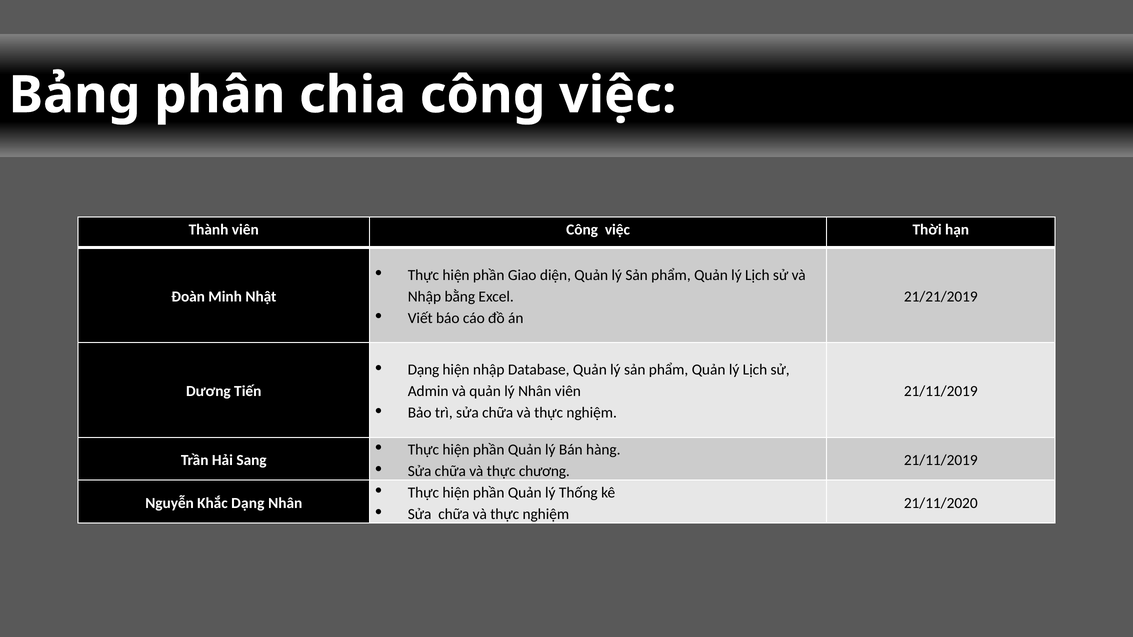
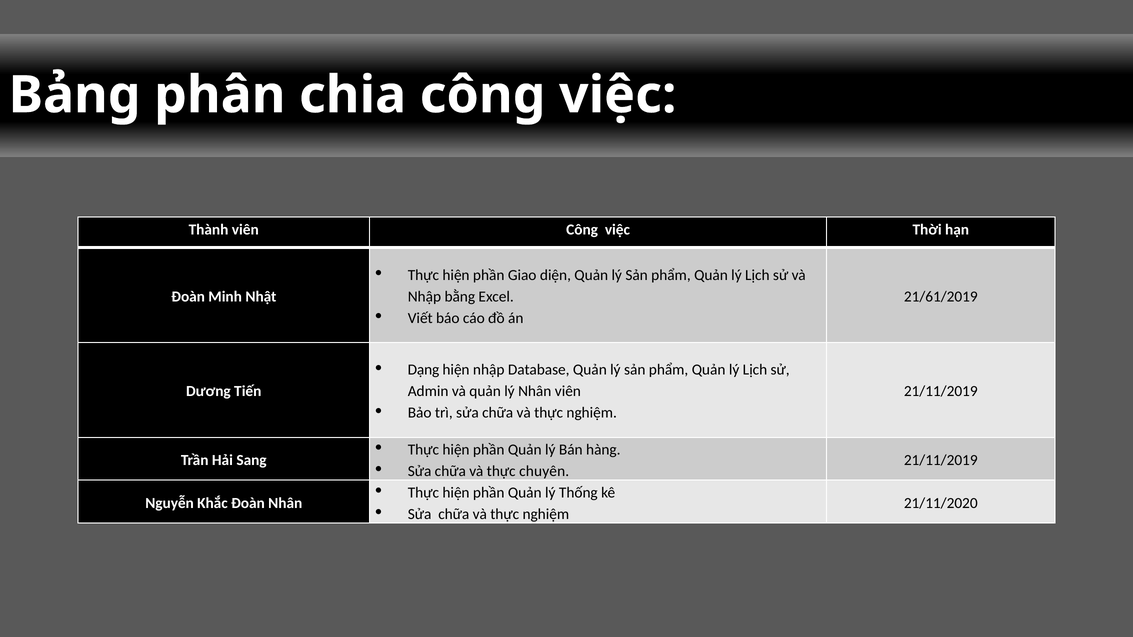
21/21/2019: 21/21/2019 -> 21/61/2019
chương: chương -> chuyên
Khắc Dạng: Dạng -> Đoàn
